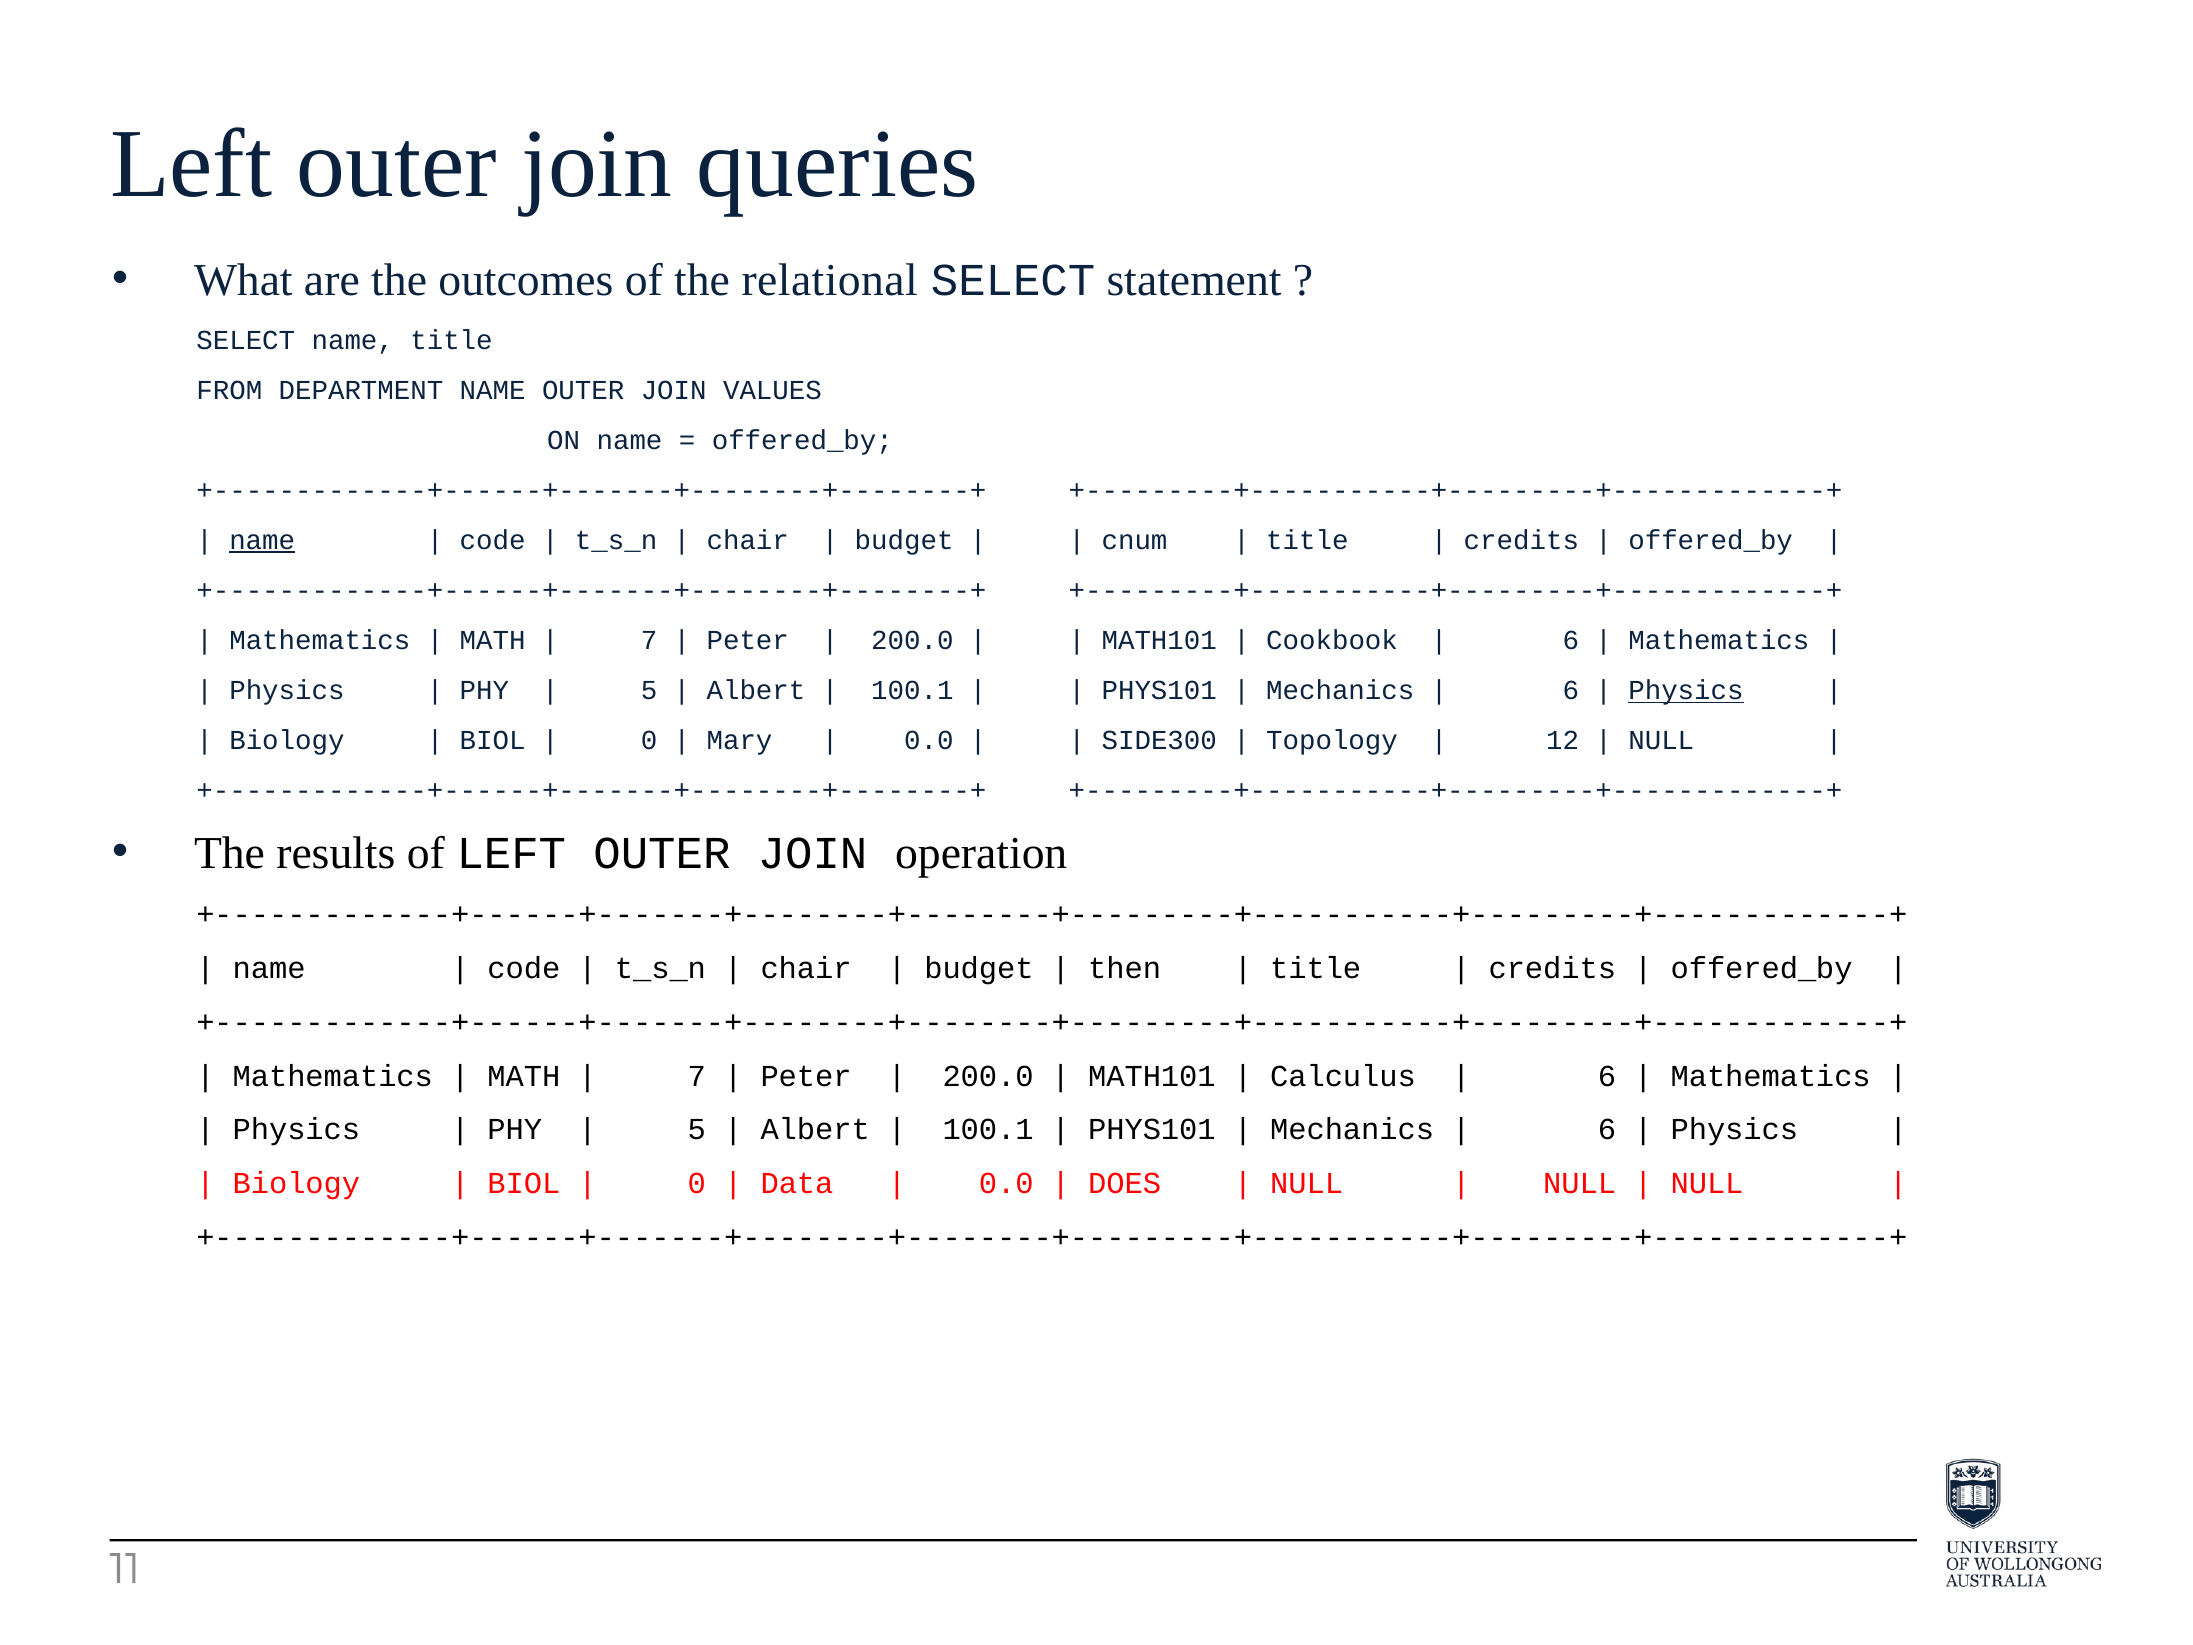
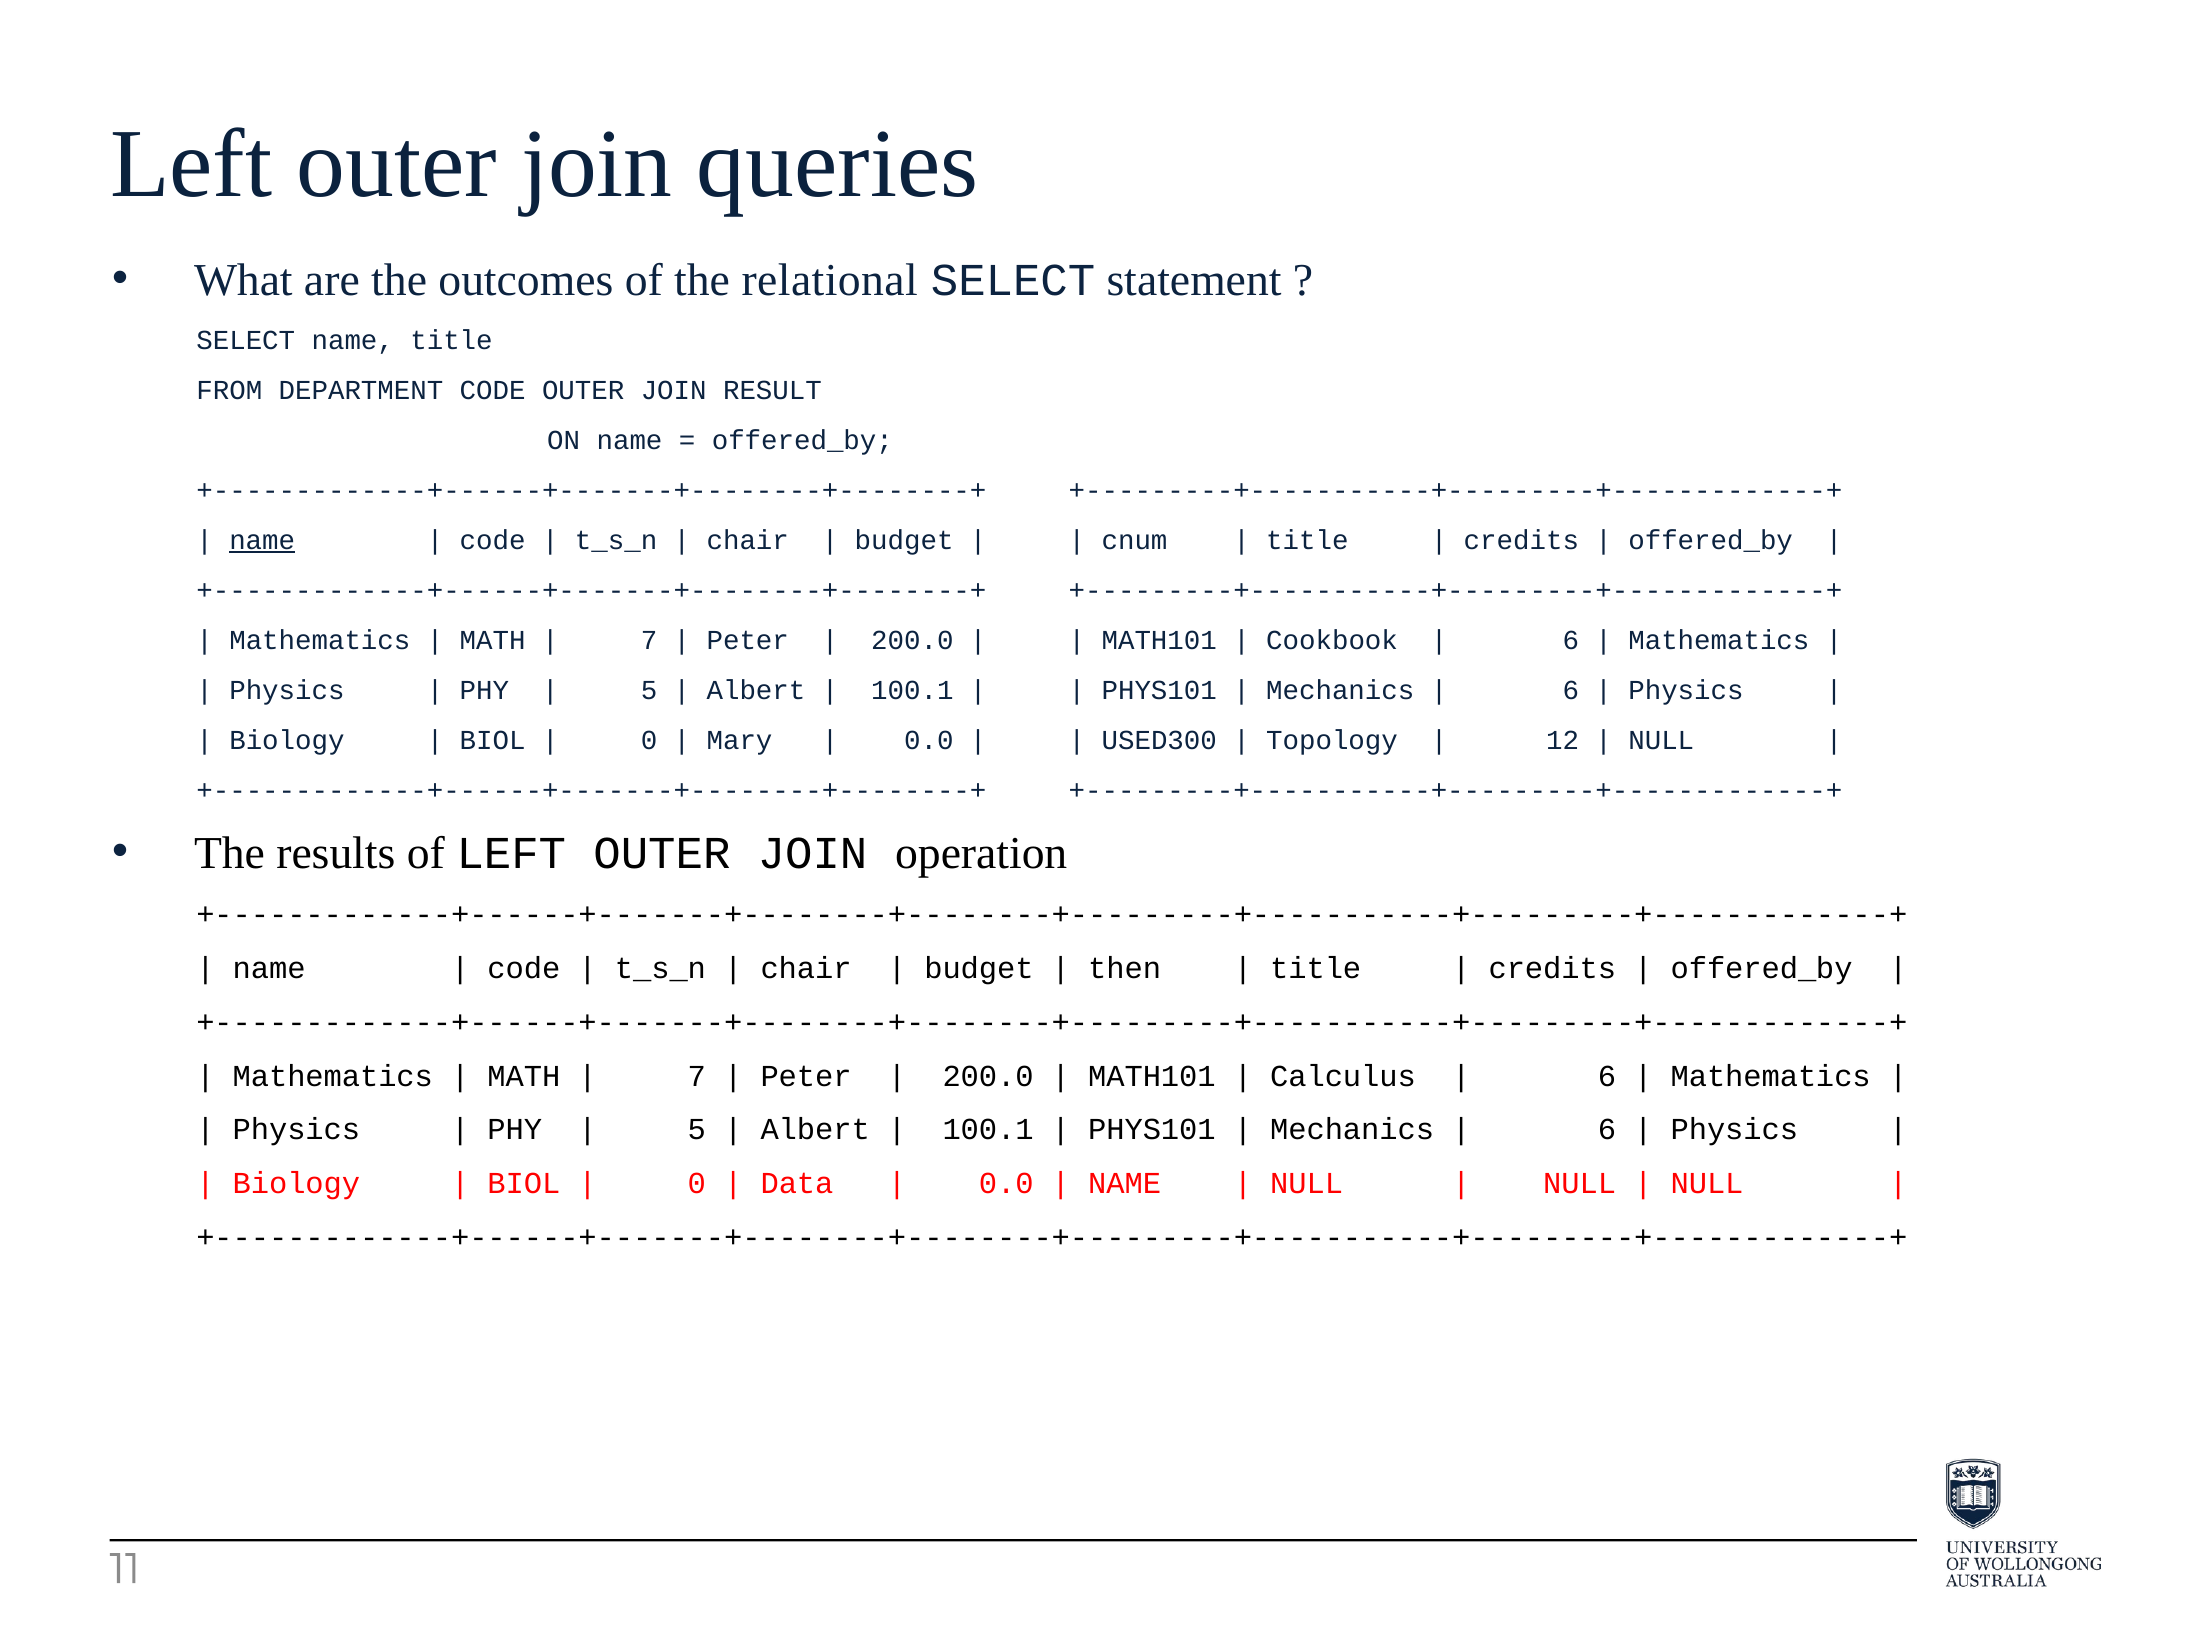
DEPARTMENT NAME: NAME -> CODE
VALUES: VALUES -> RESULT
Physics at (1686, 691) underline: present -> none
SIDE300: SIDE300 -> USED300
DOES at (1125, 1183): DOES -> NAME
